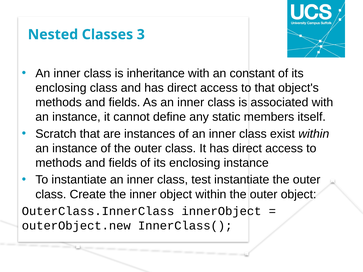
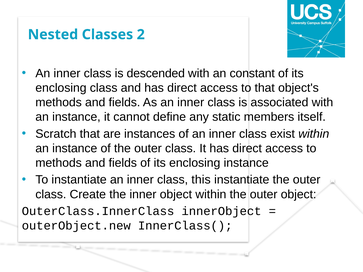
3: 3 -> 2
inheritance: inheritance -> descended
test: test -> this
